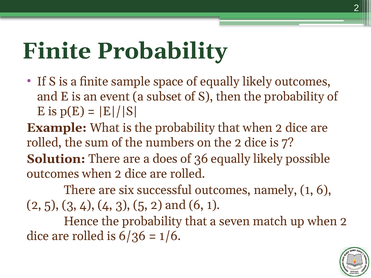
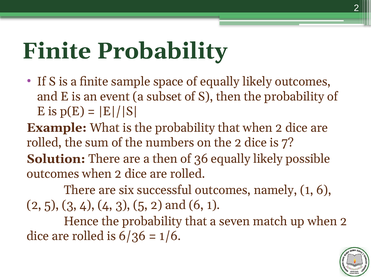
a does: does -> then
